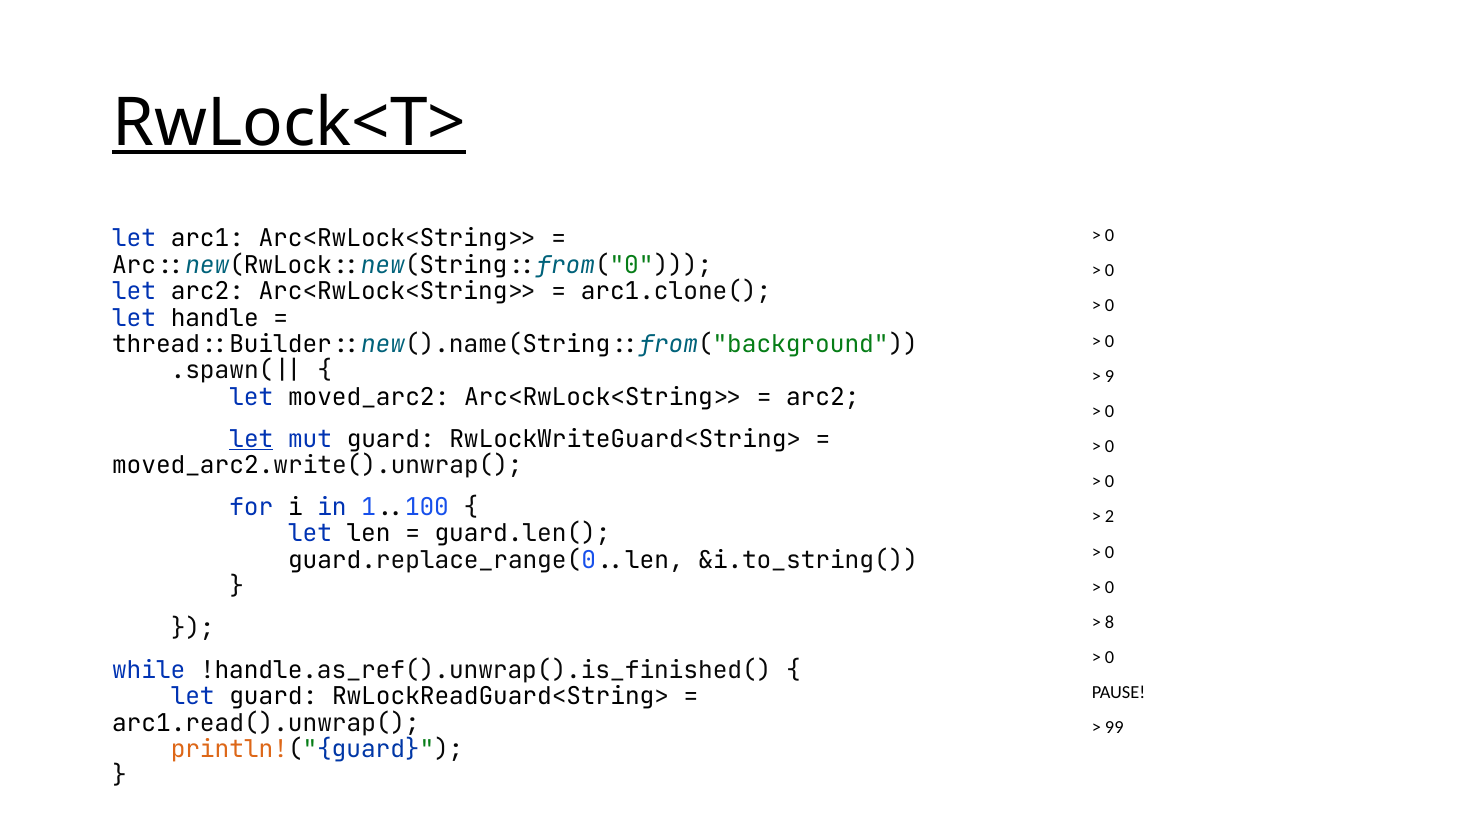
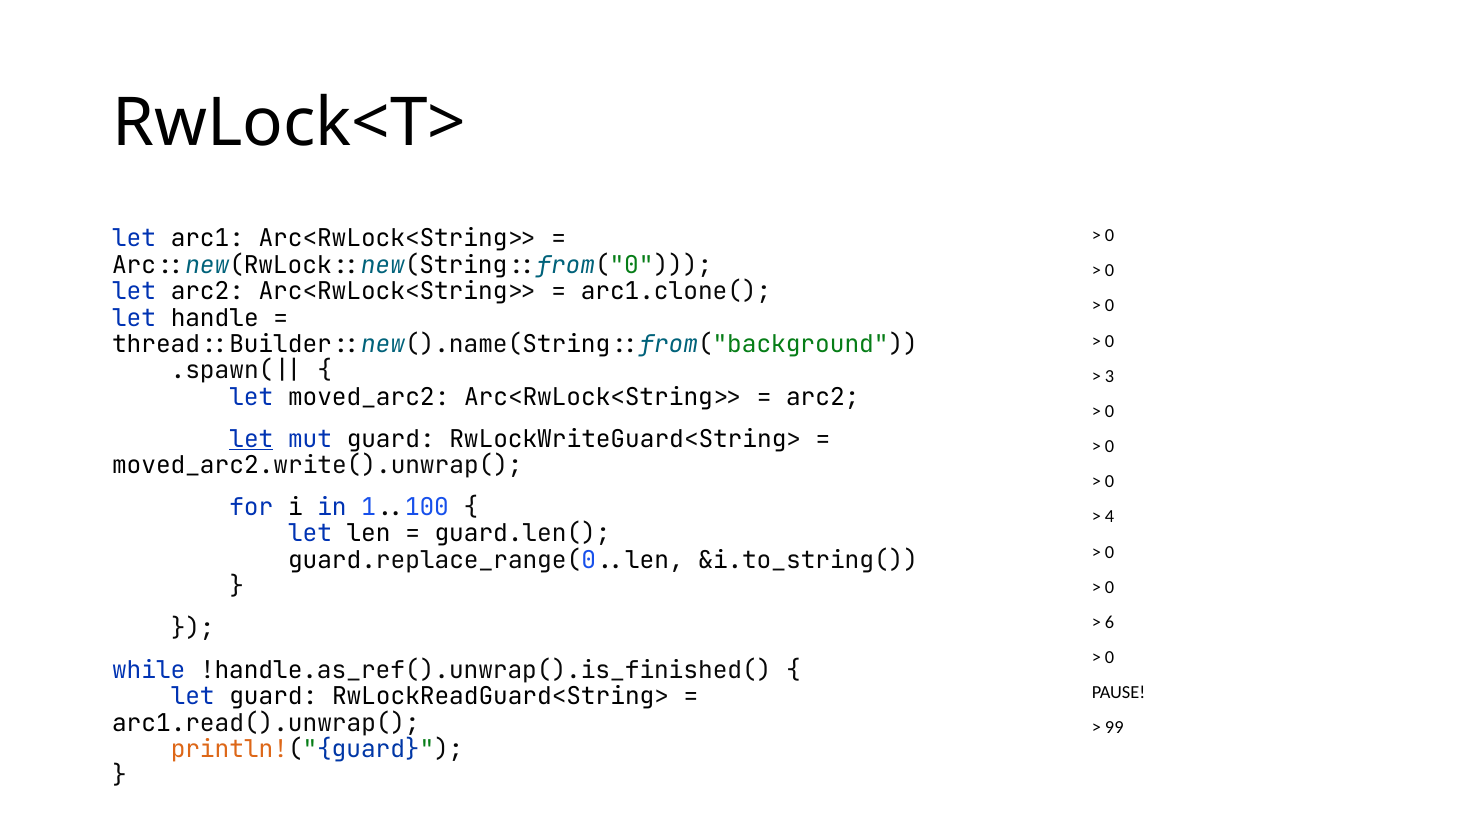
RwLock<T> underline: present -> none
9: 9 -> 3
2: 2 -> 4
8: 8 -> 6
